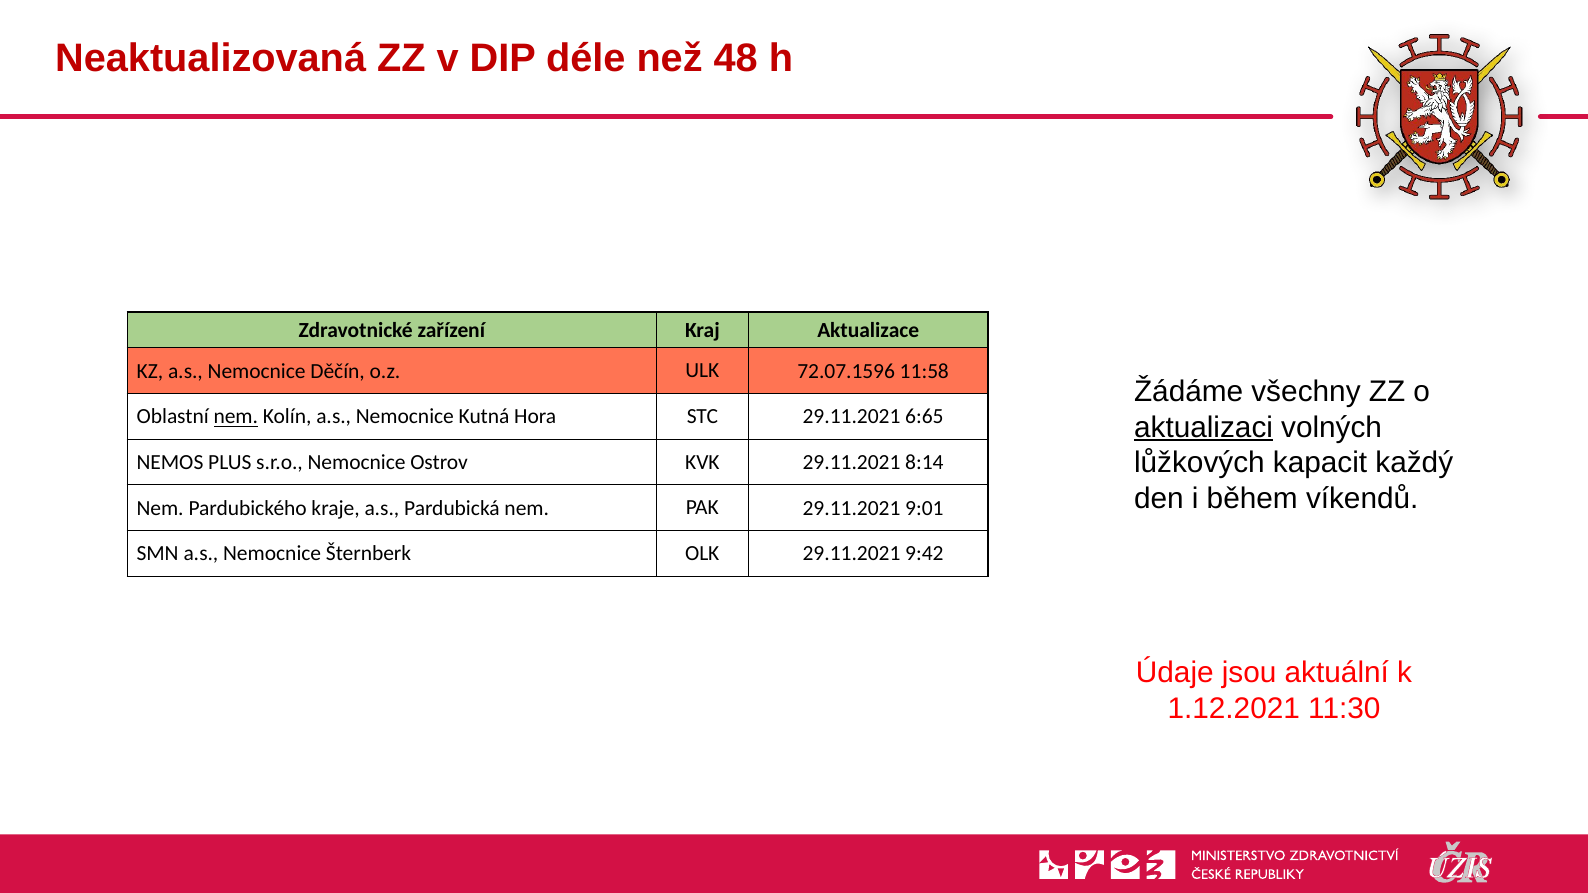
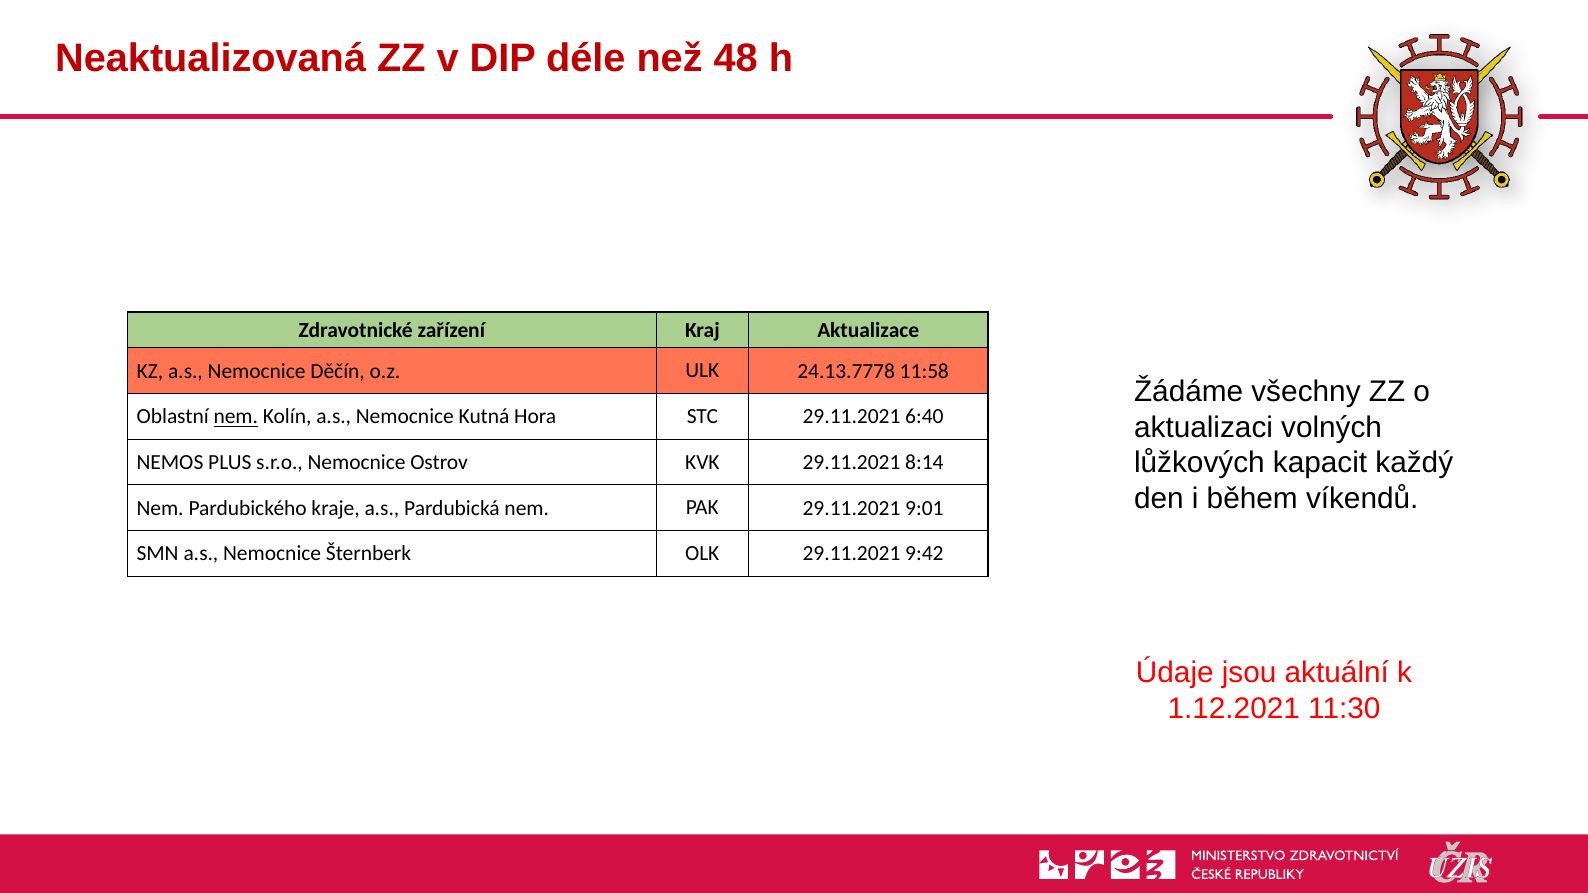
72.07.1596: 72.07.1596 -> 24.13.7778
6:65: 6:65 -> 6:40
aktualizaci underline: present -> none
